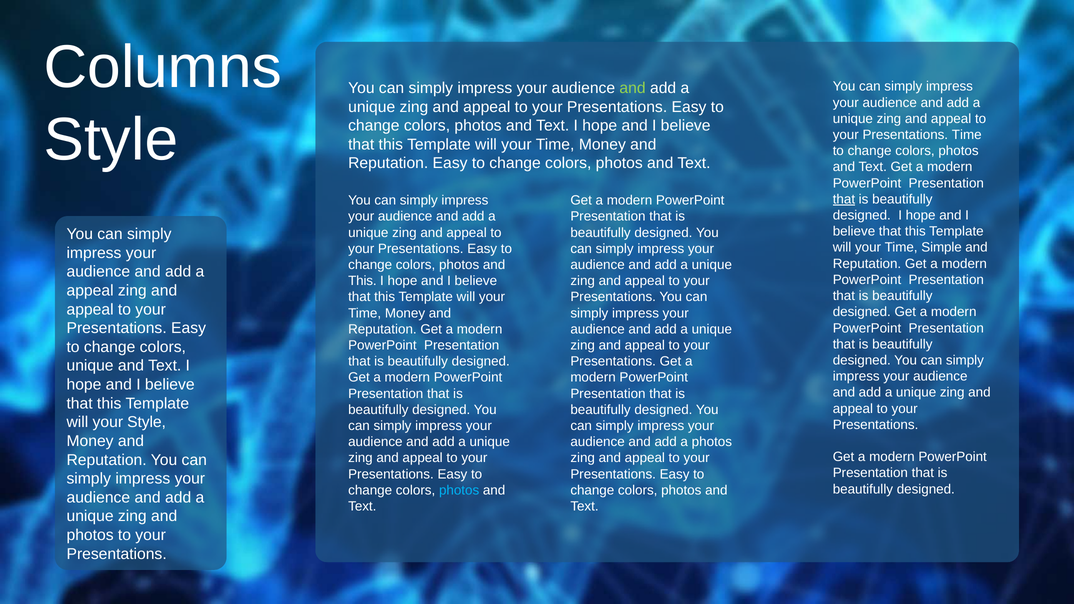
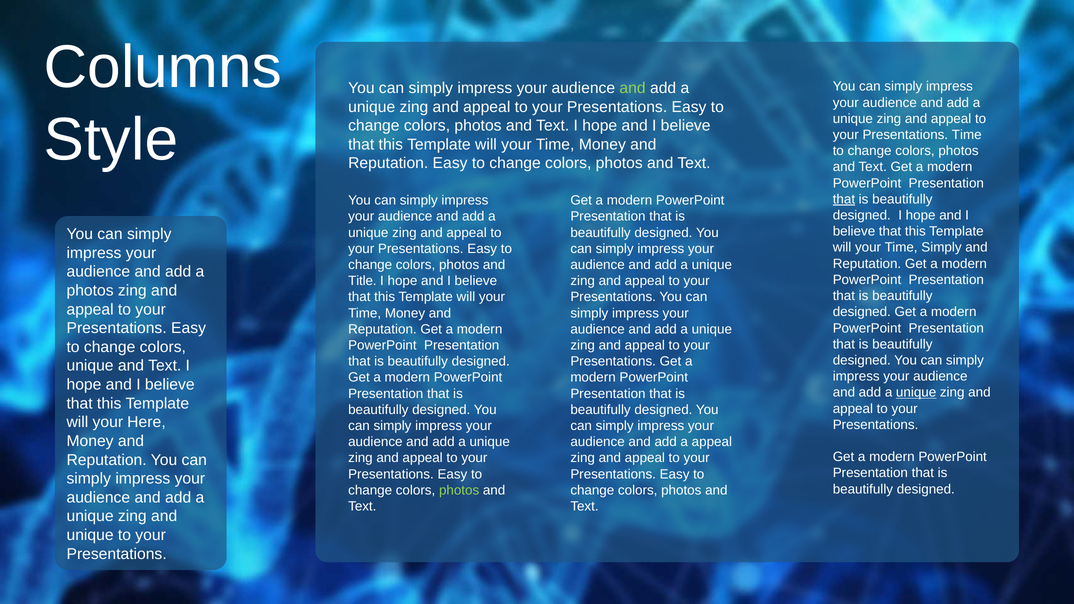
Time Simple: Simple -> Simply
This at (362, 281): This -> Title
appeal at (90, 291): appeal -> photos
unique at (916, 393) underline: none -> present
your Style: Style -> Here
a photos: photos -> appeal
photos at (459, 490) colour: light blue -> light green
photos at (90, 535): photos -> unique
